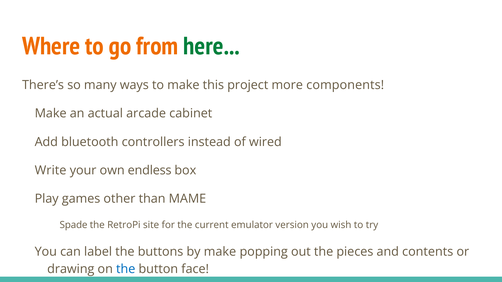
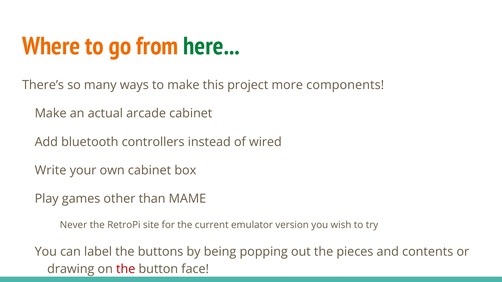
own endless: endless -> cabinet
Spade: Spade -> Never
by make: make -> being
the at (126, 269) colour: blue -> red
